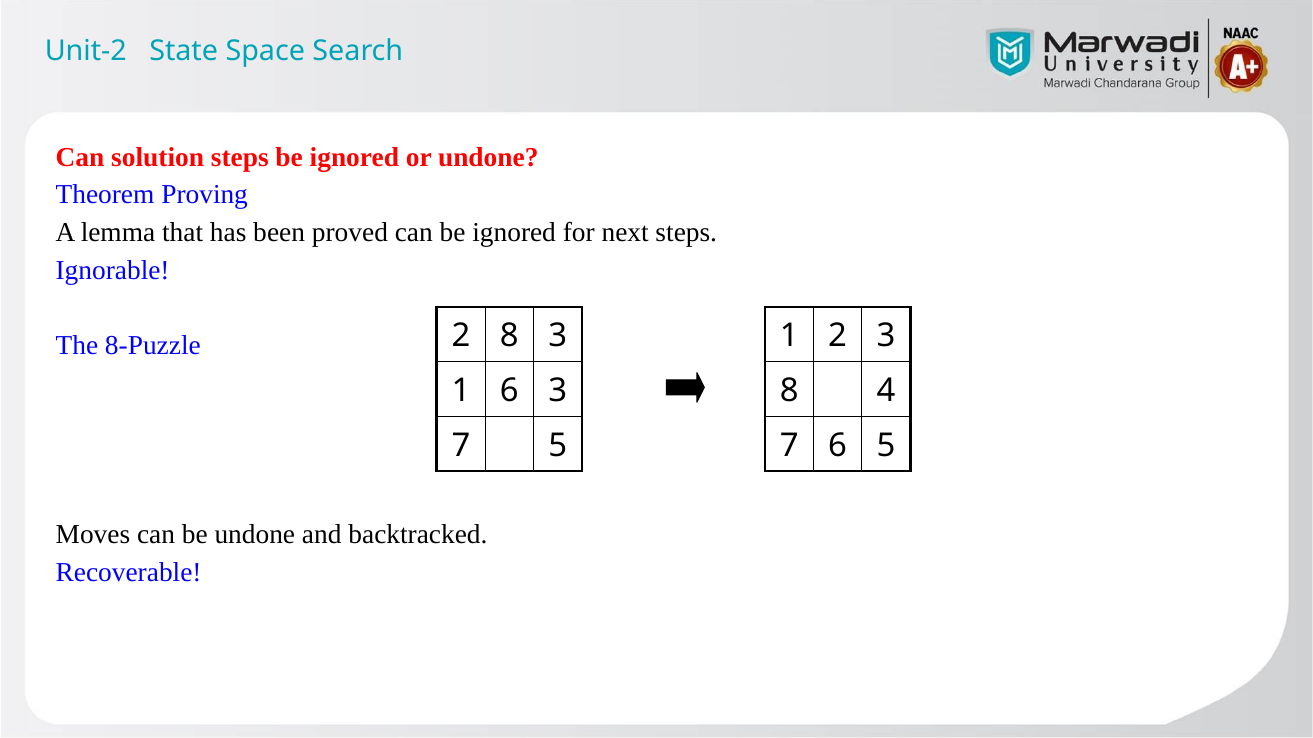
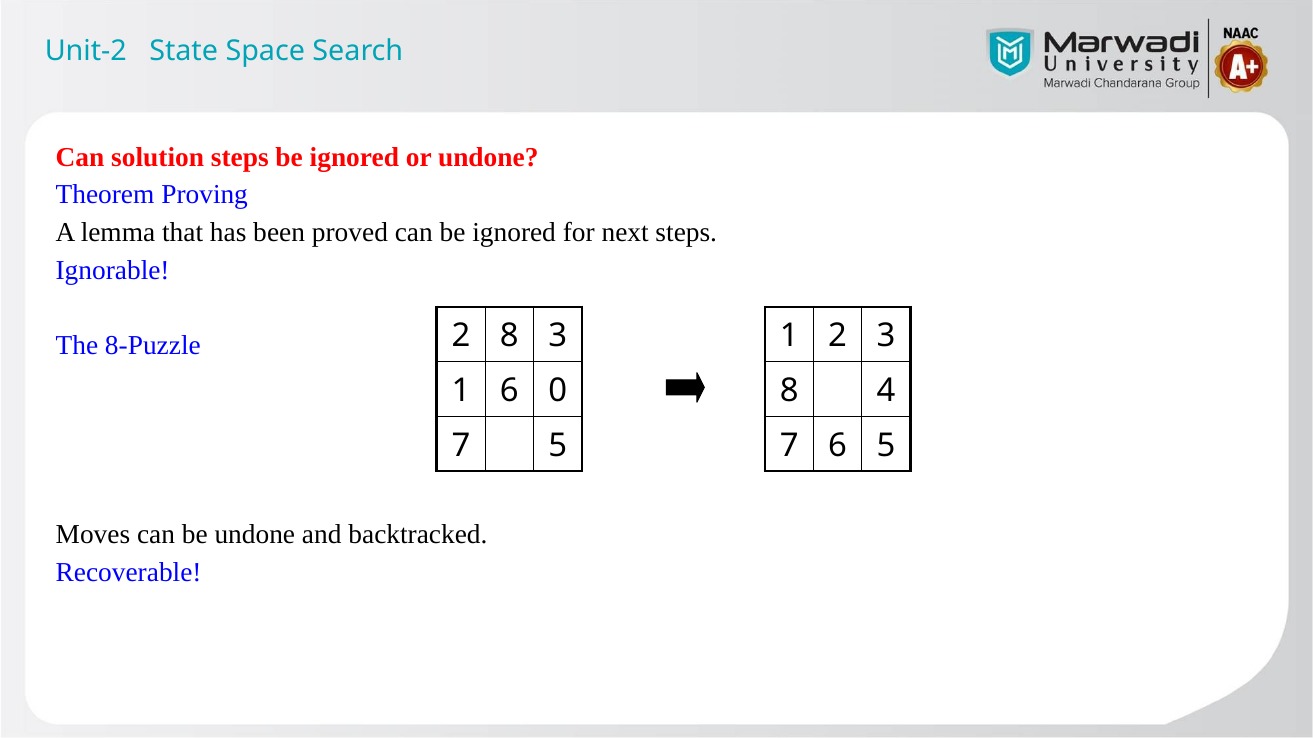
6 3: 3 -> 0
